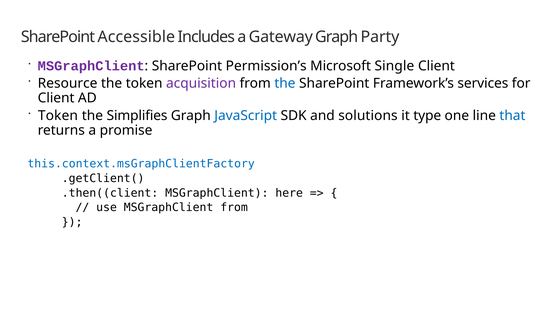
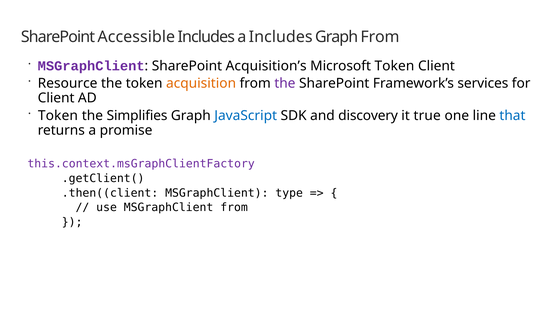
a Gateway: Gateway -> Includes
Graph Party: Party -> From
Permission’s: Permission’s -> Acquisition’s
Microsoft Single: Single -> Token
acquisition colour: purple -> orange
the at (285, 83) colour: blue -> purple
solutions: solutions -> discovery
type: type -> true
this.context.msGraphClientFactory colour: blue -> purple
here: here -> type
